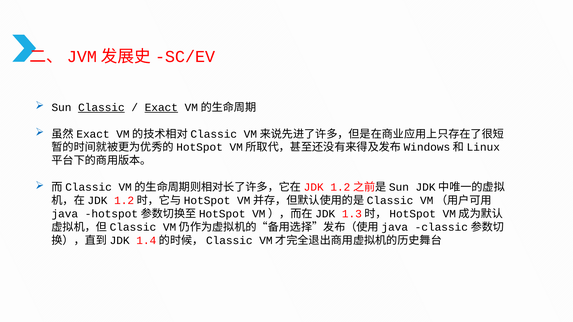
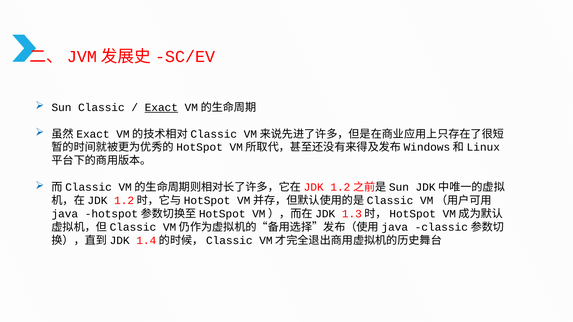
Classic underline: present -> none
